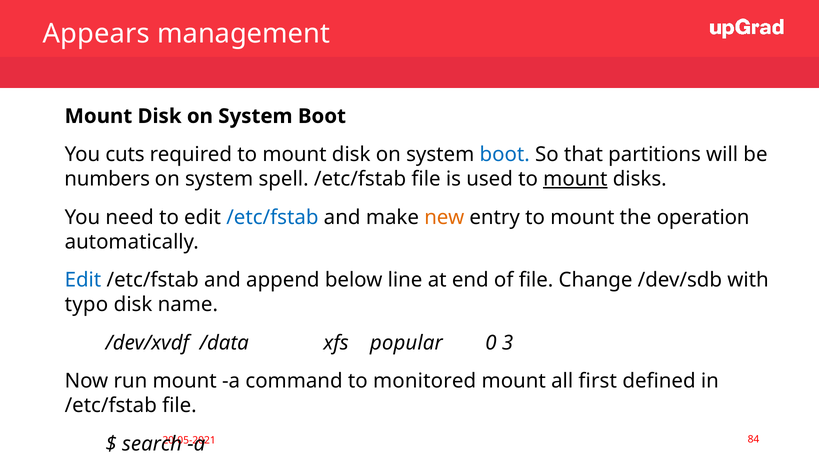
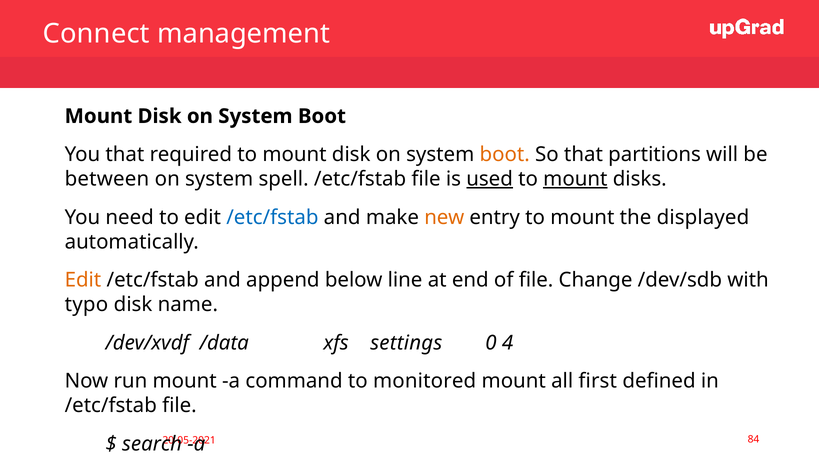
Appears: Appears -> Connect
You cuts: cuts -> that
boot at (505, 154) colour: blue -> orange
numbers: numbers -> between
used underline: none -> present
operation: operation -> displayed
Edit at (83, 280) colour: blue -> orange
popular: popular -> settings
3: 3 -> 4
